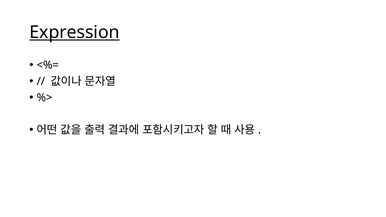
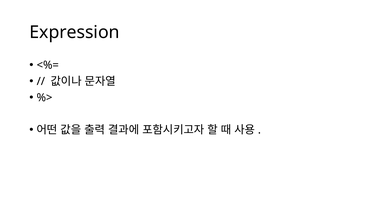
Expression underline: present -> none
